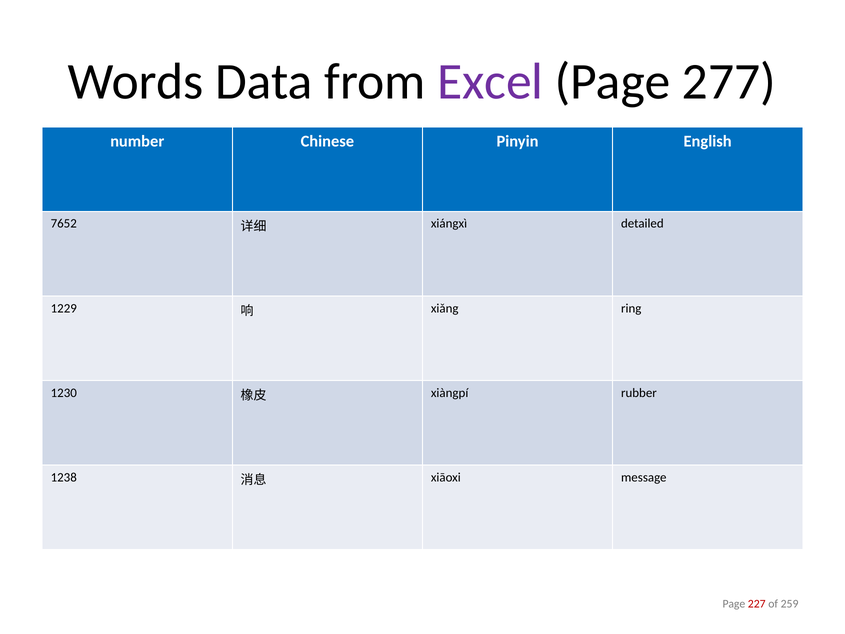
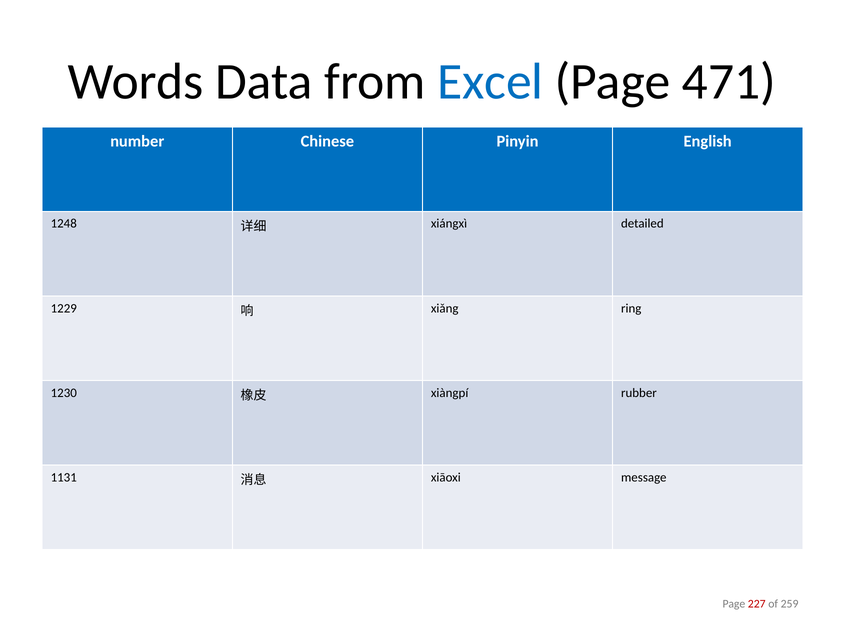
Excel colour: purple -> blue
277: 277 -> 471
7652: 7652 -> 1248
1238: 1238 -> 1131
